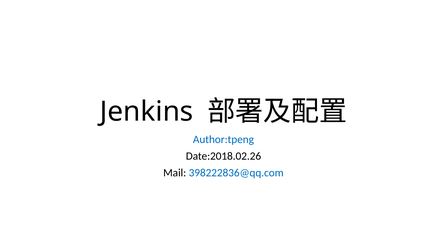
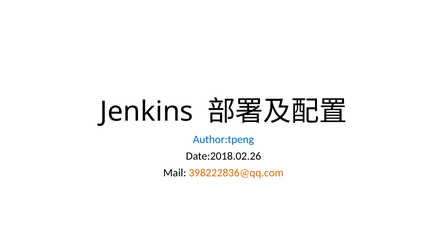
398222836@qq.com colour: blue -> orange
